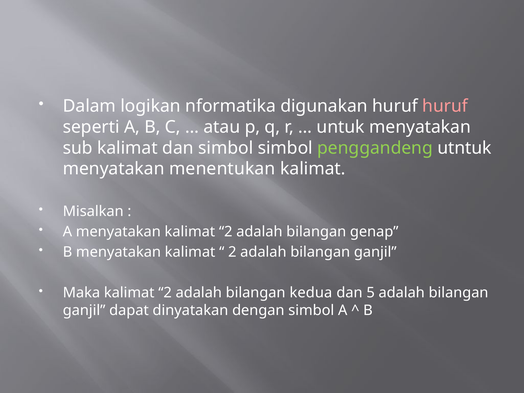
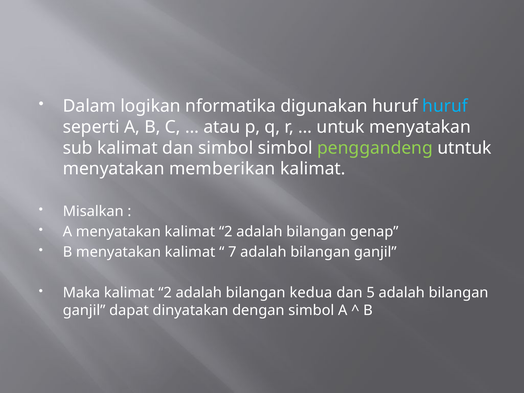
huruf at (445, 106) colour: pink -> light blue
menentukan: menentukan -> memberikan
2 at (232, 252): 2 -> 7
